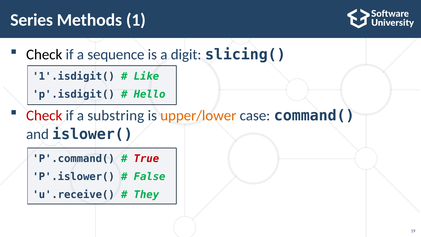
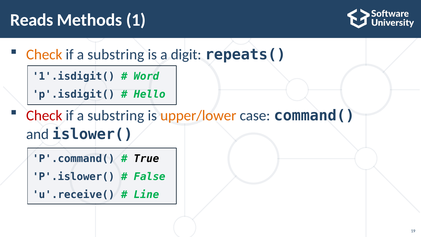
Series: Series -> Reads
Check at (44, 55) colour: black -> orange
sequence at (116, 55): sequence -> substring
slicing(: slicing( -> repeats(
Like: Like -> Word
True colour: red -> black
They: They -> Line
